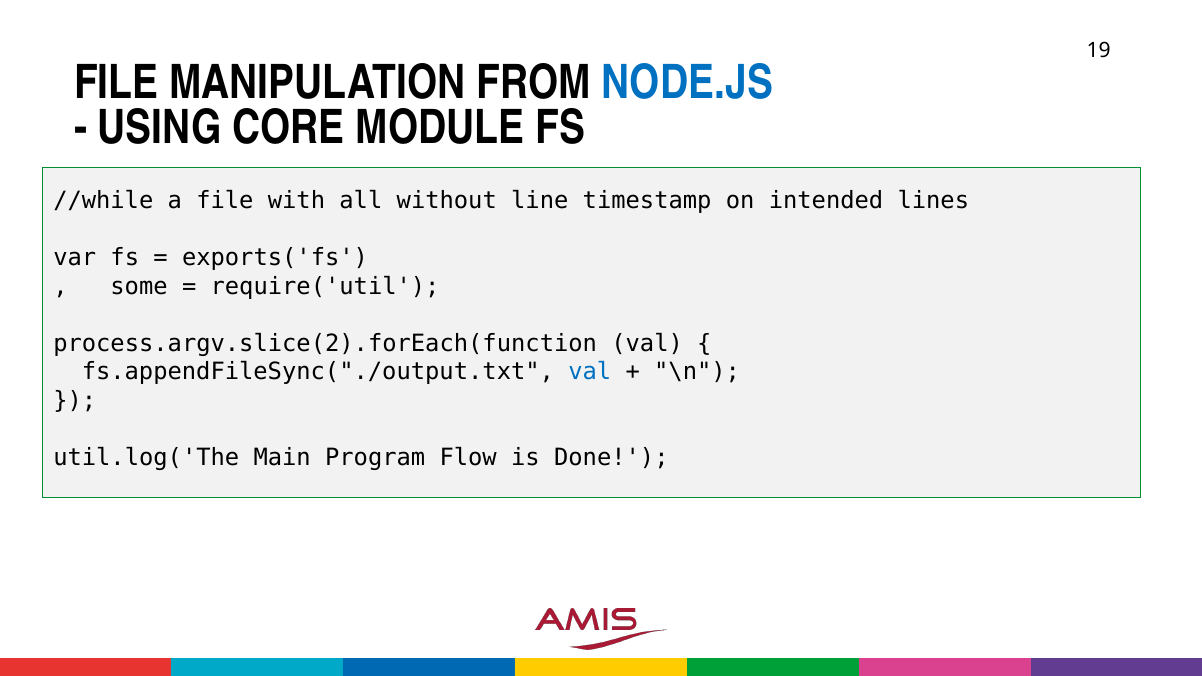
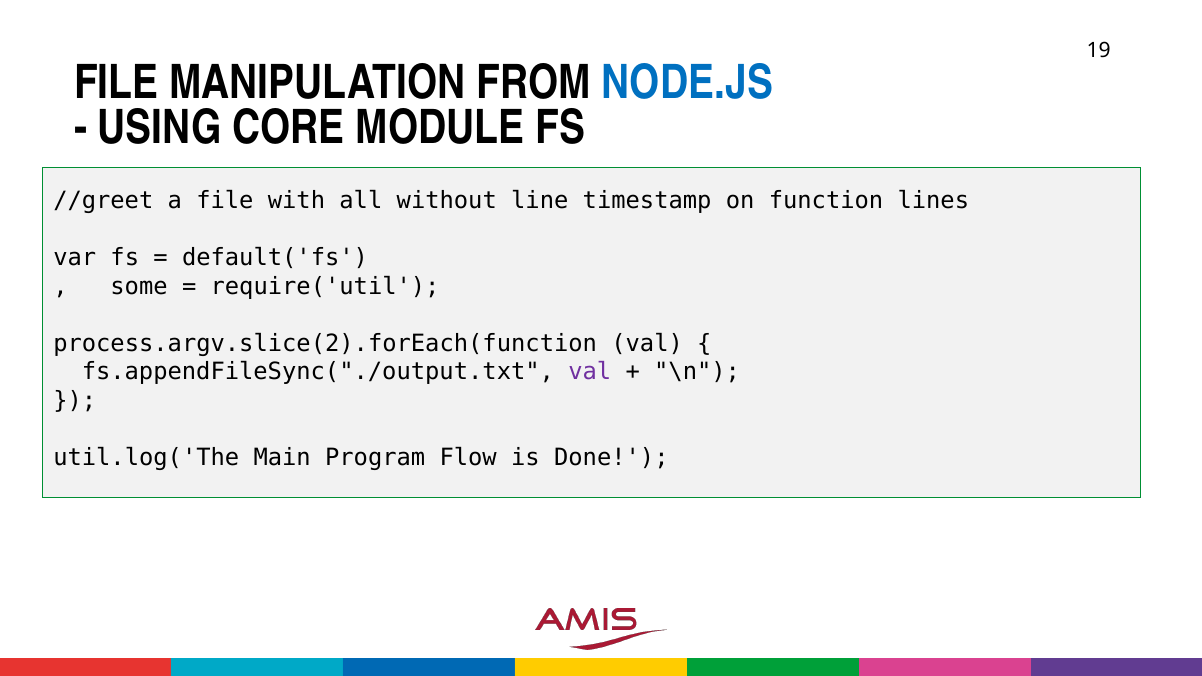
//while: //while -> //greet
intended: intended -> function
exports('fs: exports('fs -> default('fs
val at (590, 372) colour: blue -> purple
